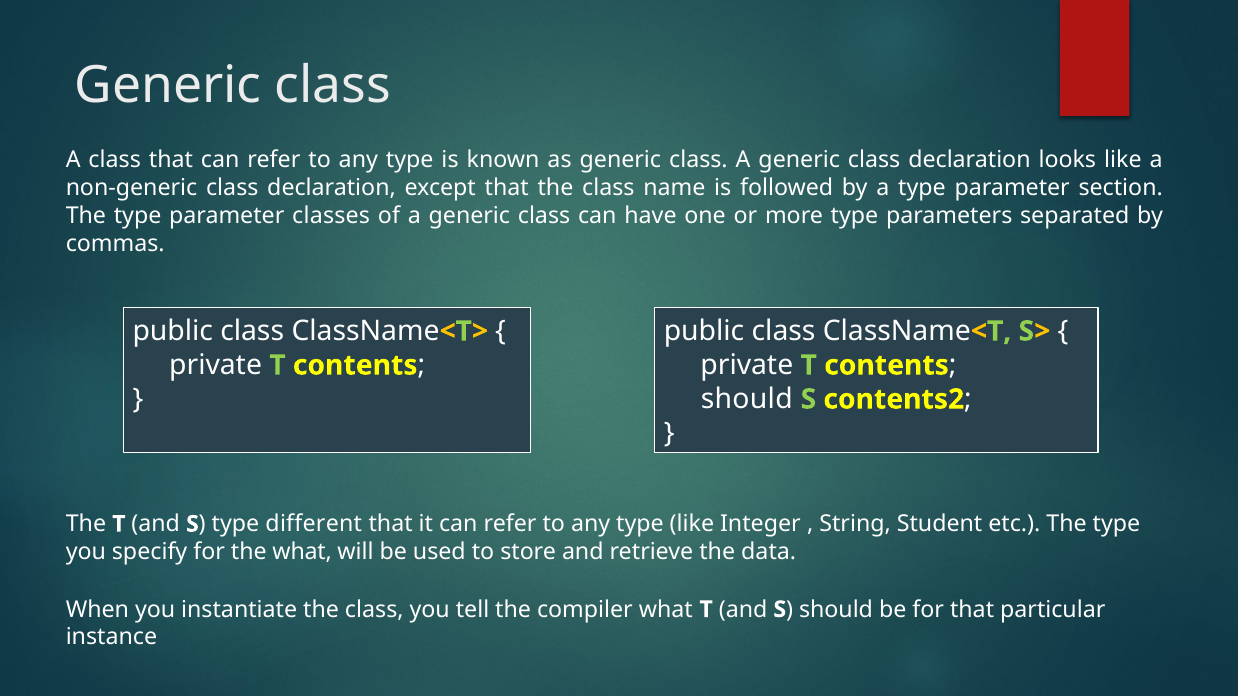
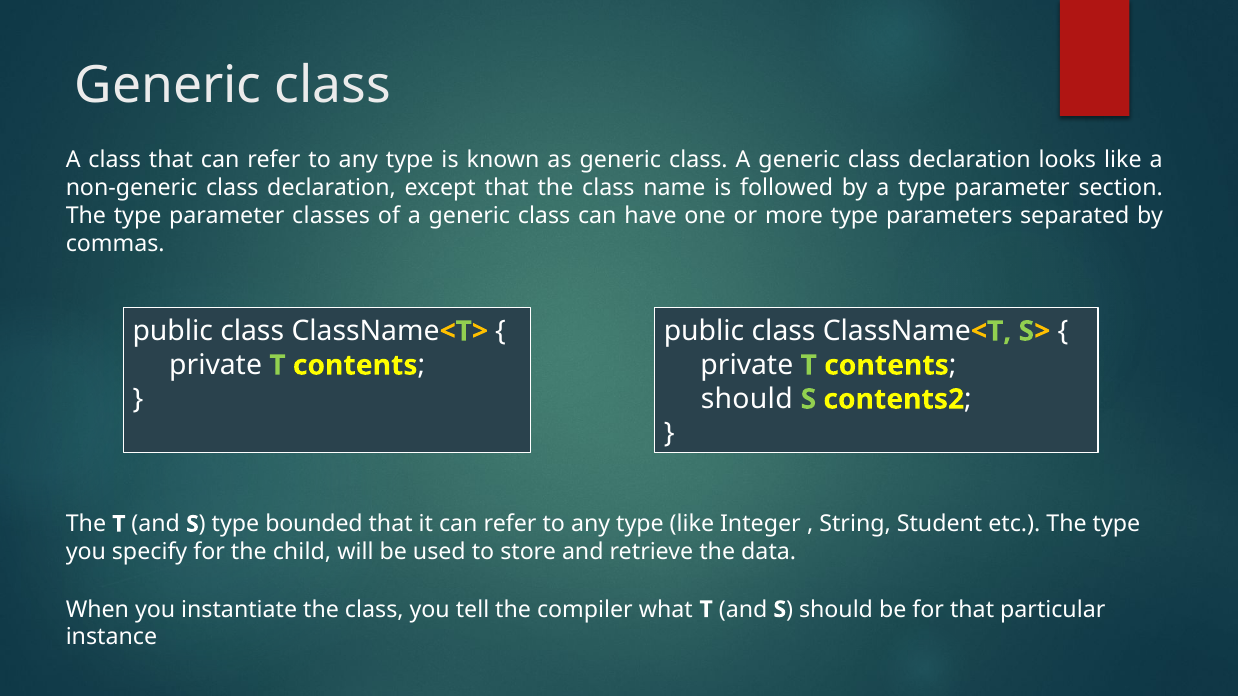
different: different -> bounded
the what: what -> child
